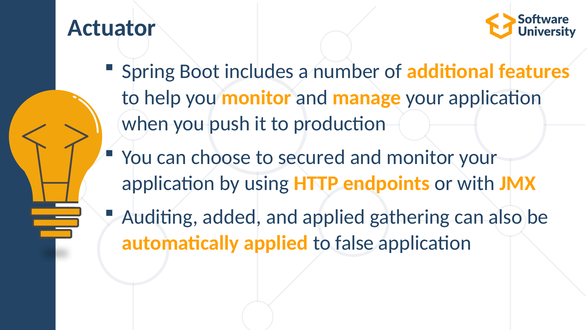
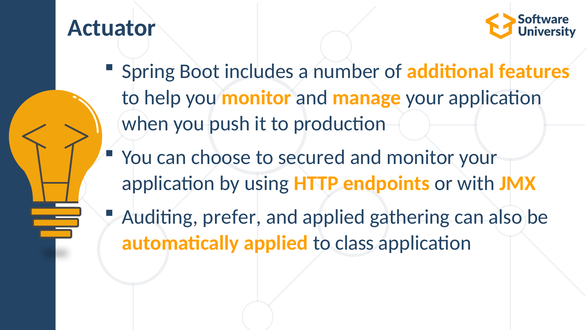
added: added -> prefer
false: false -> class
